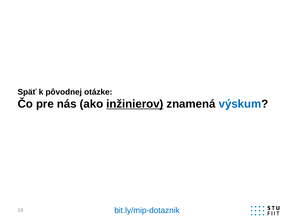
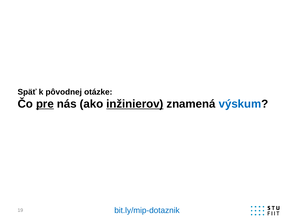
pre underline: none -> present
